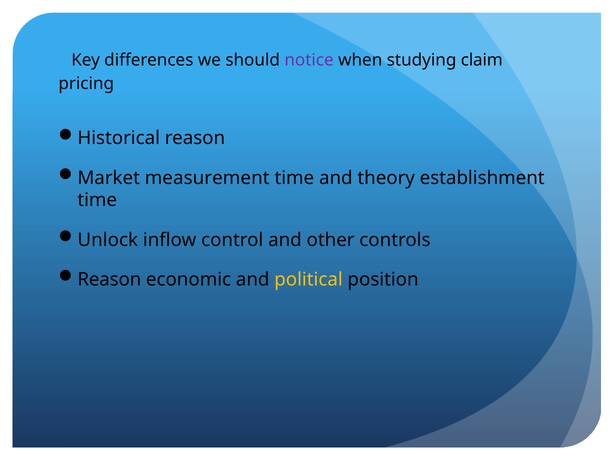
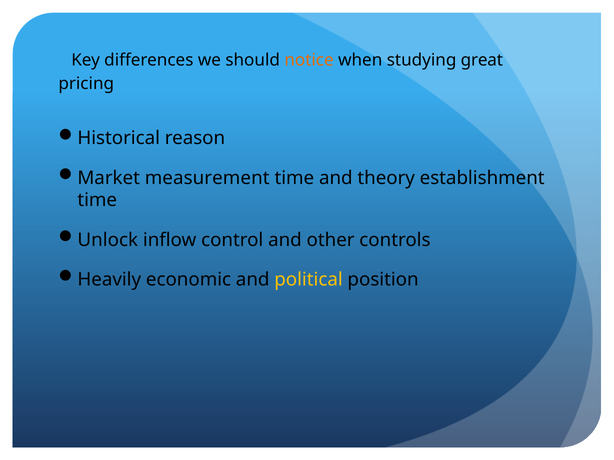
notice colour: purple -> orange
claim: claim -> great
Reason at (109, 280): Reason -> Heavily
